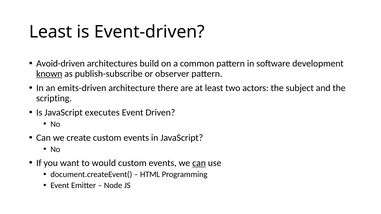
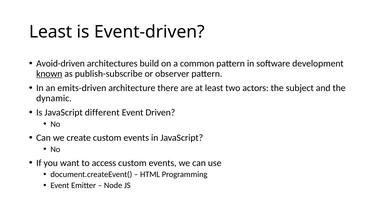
scripting: scripting -> dynamic
executes: executes -> different
would: would -> access
can at (199, 163) underline: present -> none
